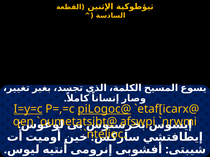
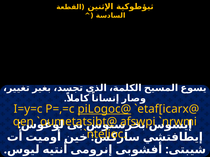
I=y=c underline: present -> none
